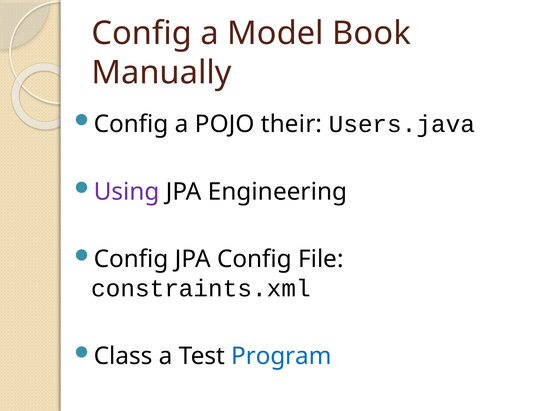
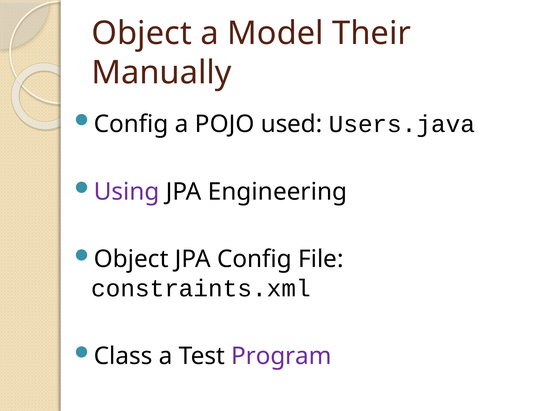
Config at (142, 33): Config -> Object
Book: Book -> Their
their: their -> used
Config at (131, 259): Config -> Object
Program colour: blue -> purple
